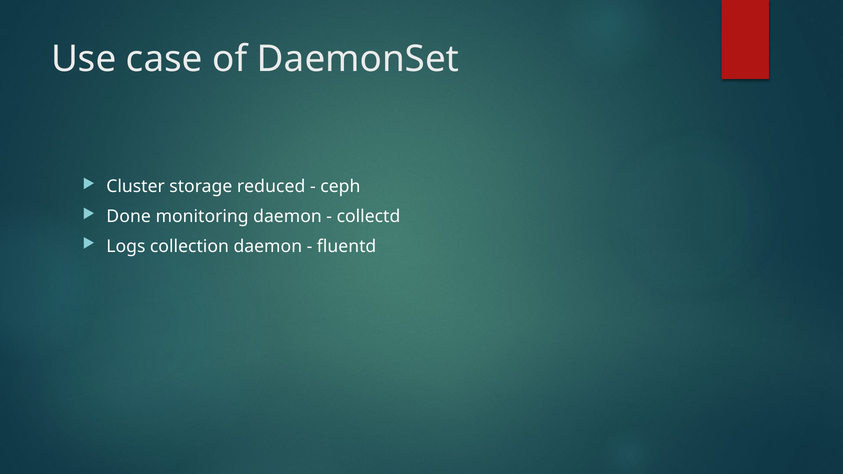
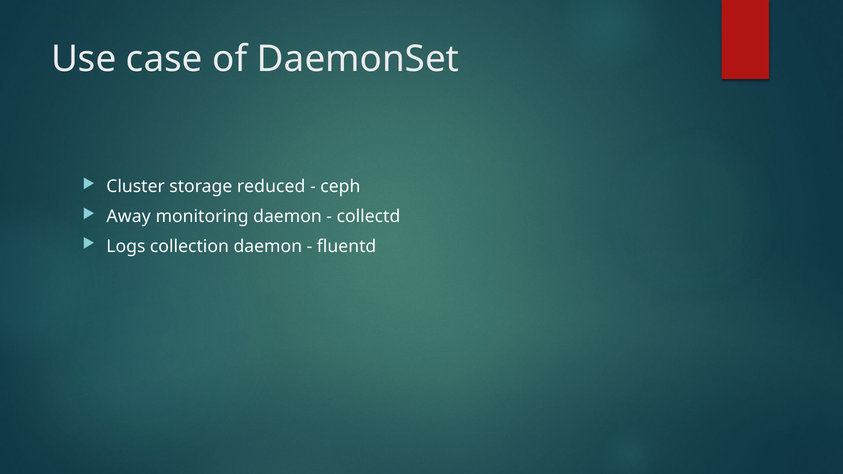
Done: Done -> Away
